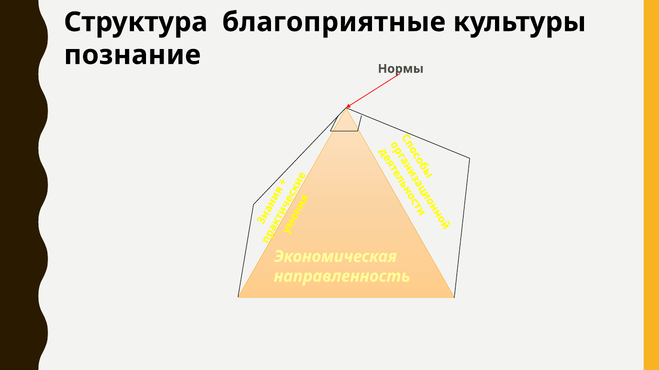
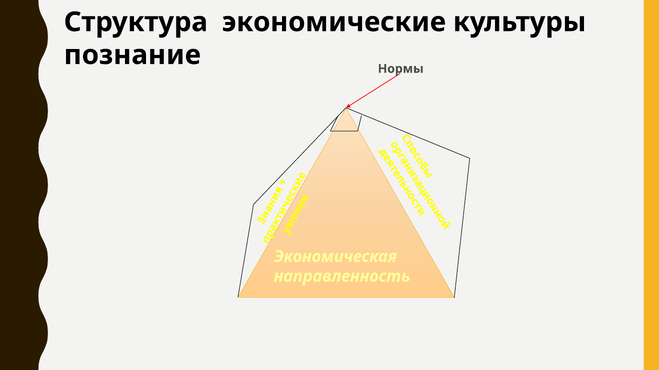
благоприятные: благоприятные -> экономические
